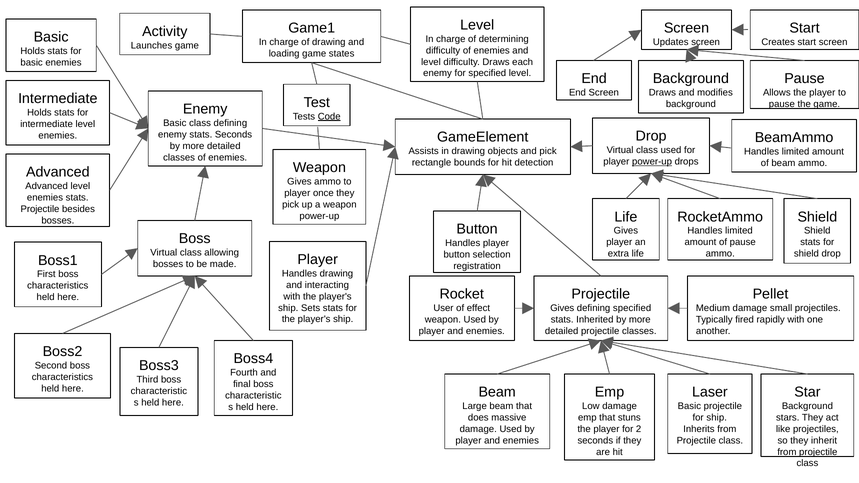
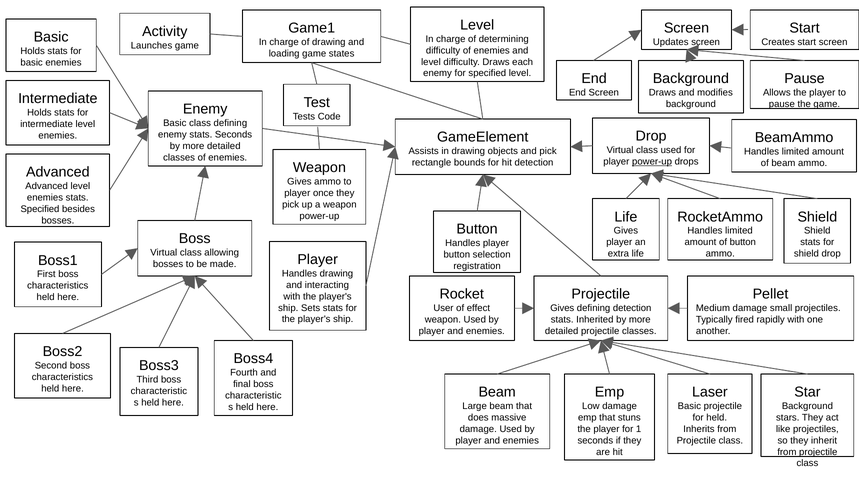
Code underline: present -> none
Projectile at (40, 209): Projectile -> Specified
of pause: pause -> button
defining specified: specified -> detection
for ship: ship -> held
2: 2 -> 1
